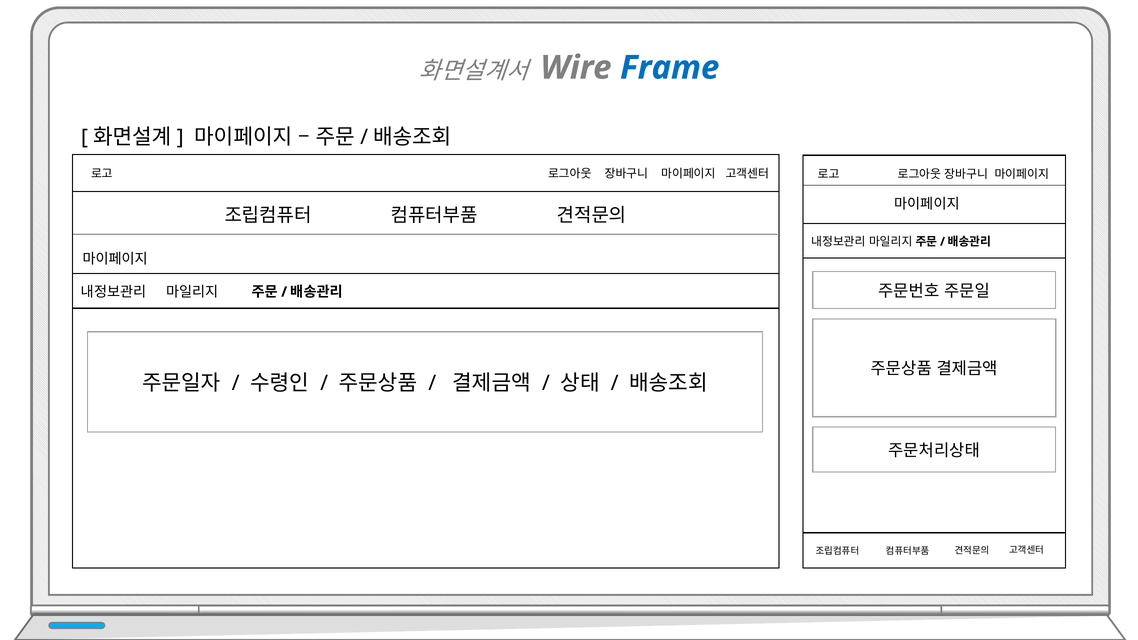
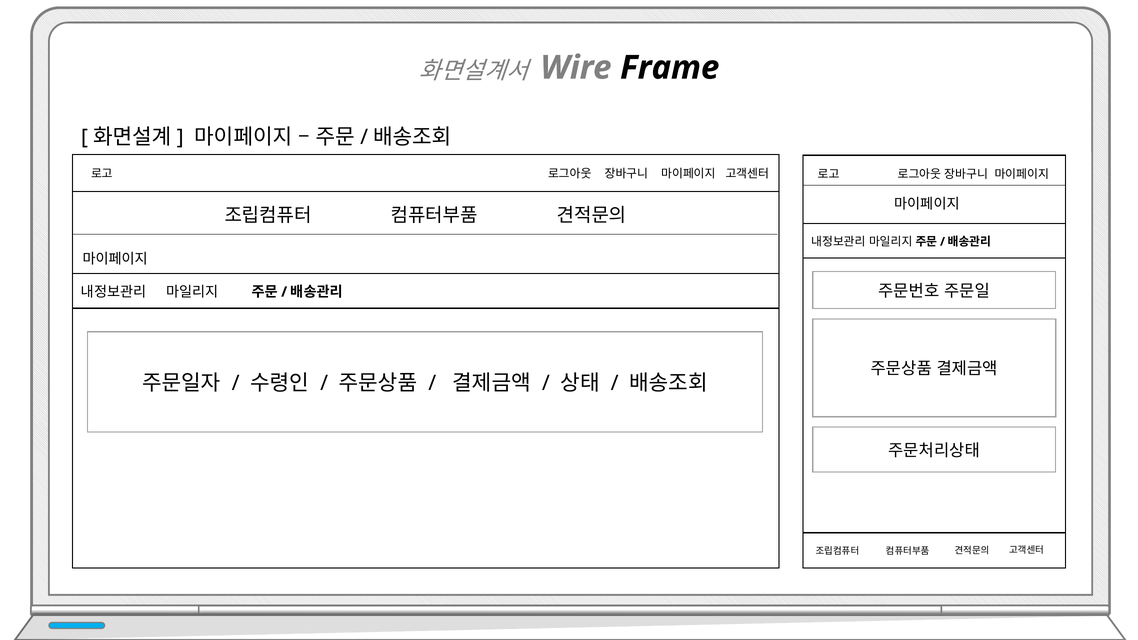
Frame colour: blue -> black
